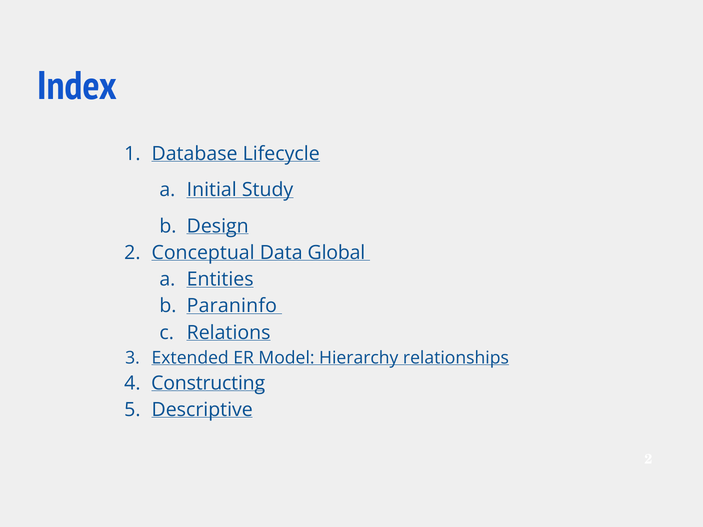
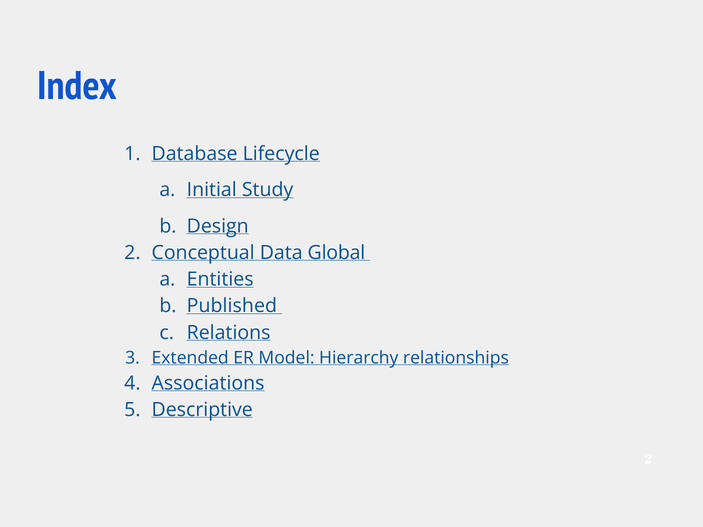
Paraninfo: Paraninfo -> Published
Constructing: Constructing -> Associations
